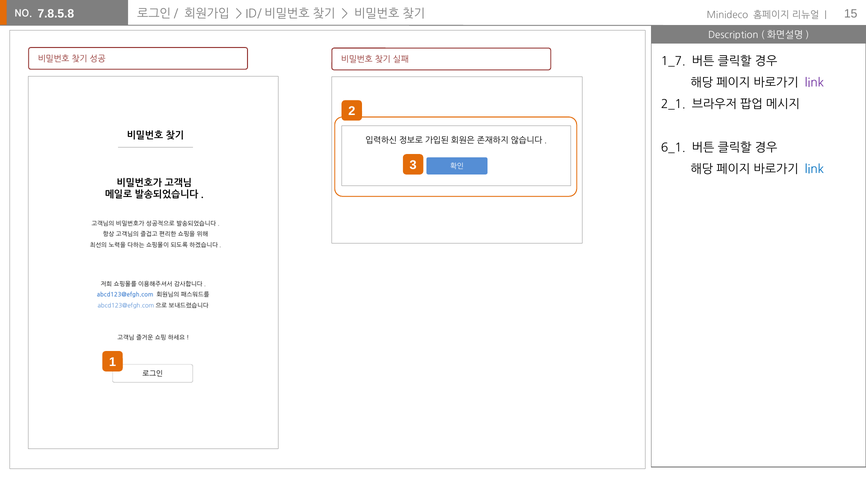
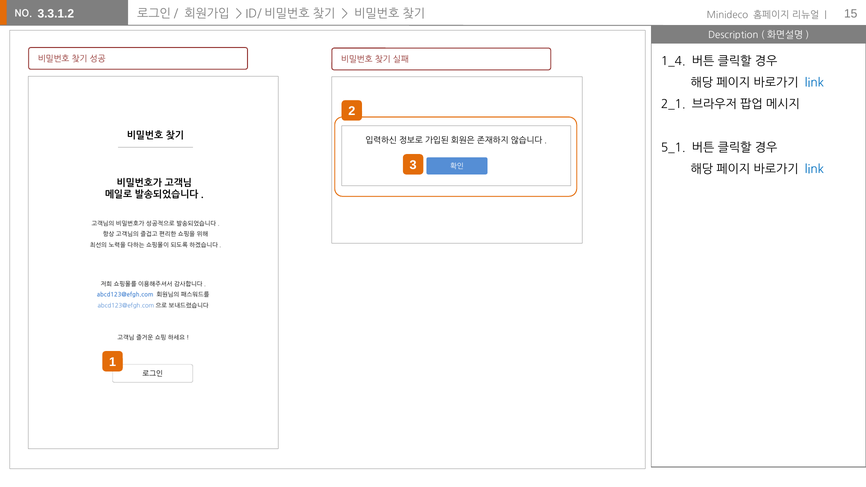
7.8.5.8: 7.8.5.8 -> 3.3.1.2
1_7: 1_7 -> 1_4
link at (814, 83) colour: purple -> blue
6_1: 6_1 -> 5_1
